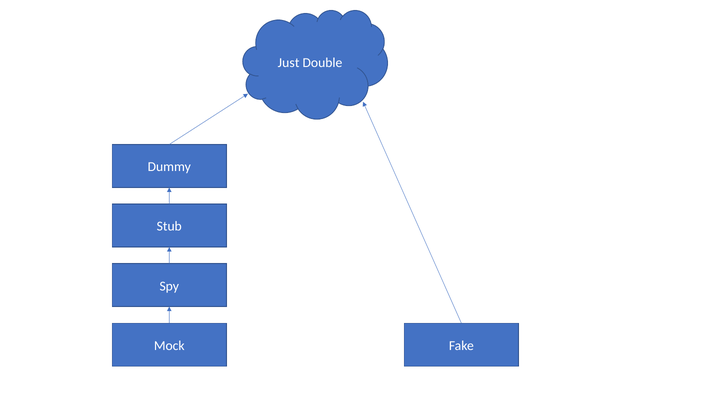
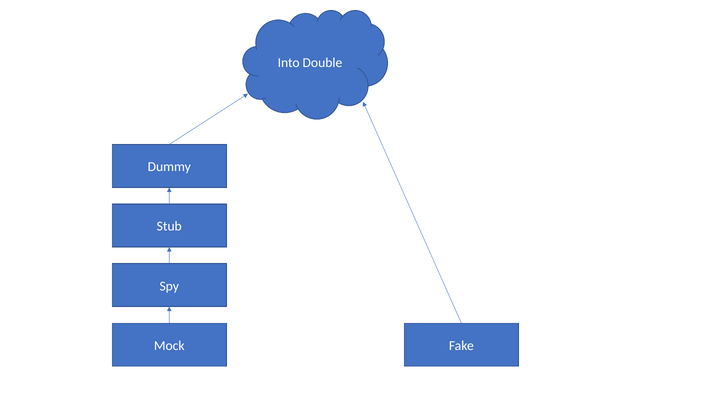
Just: Just -> Into
